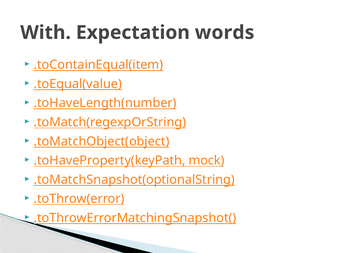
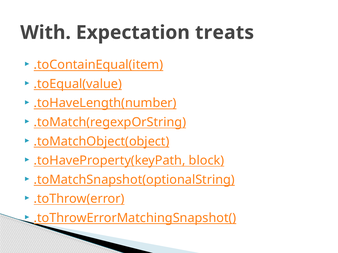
words: words -> treats
mock: mock -> block
